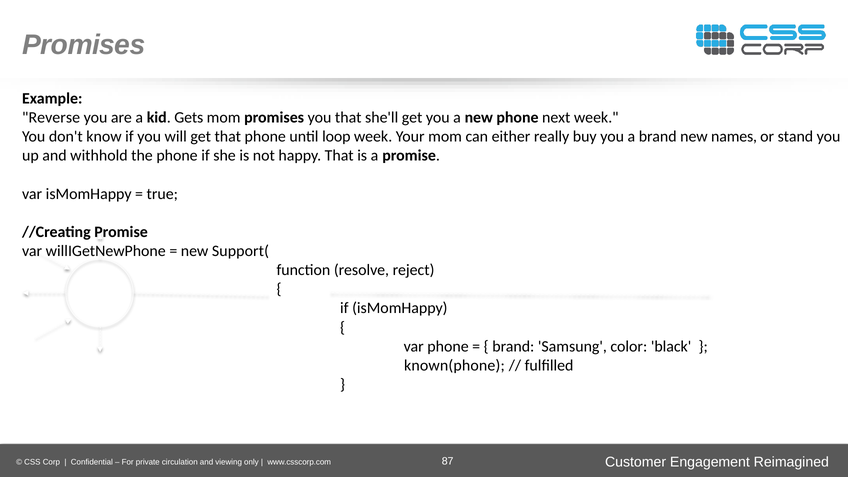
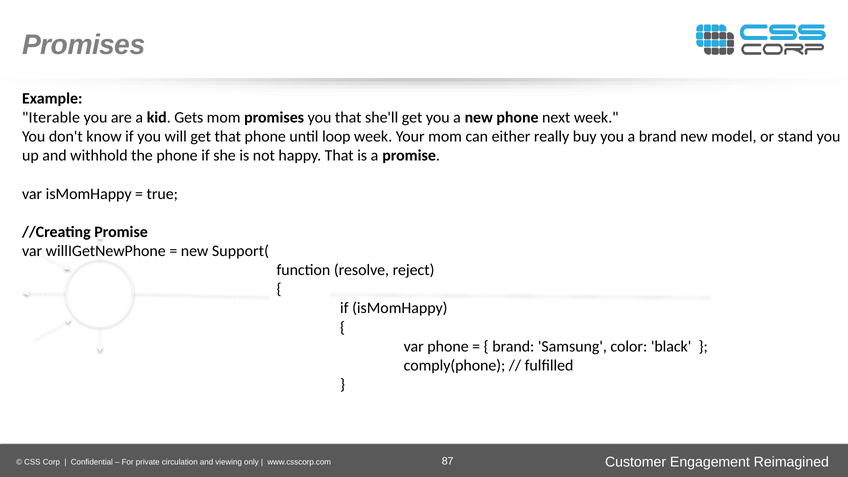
Reverse: Reverse -> Iterable
names: names -> model
known(phone: known(phone -> comply(phone
